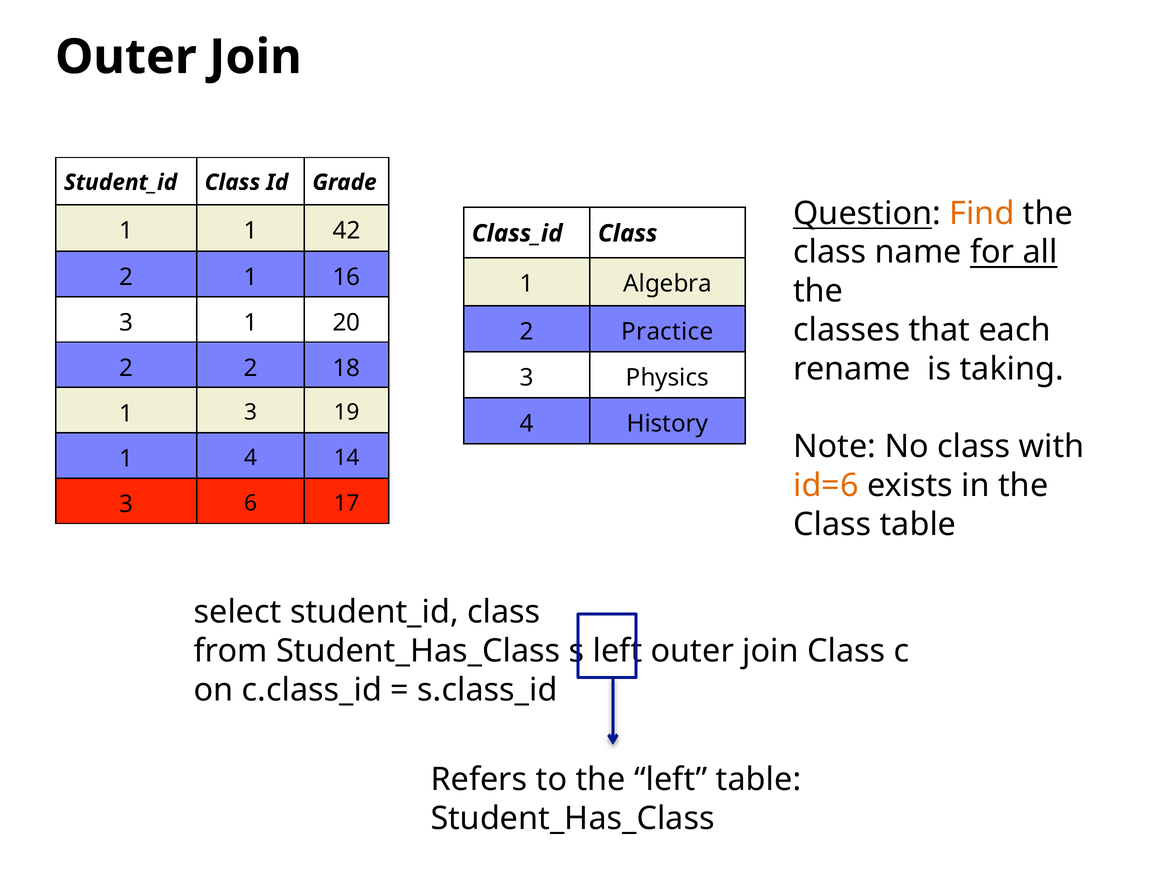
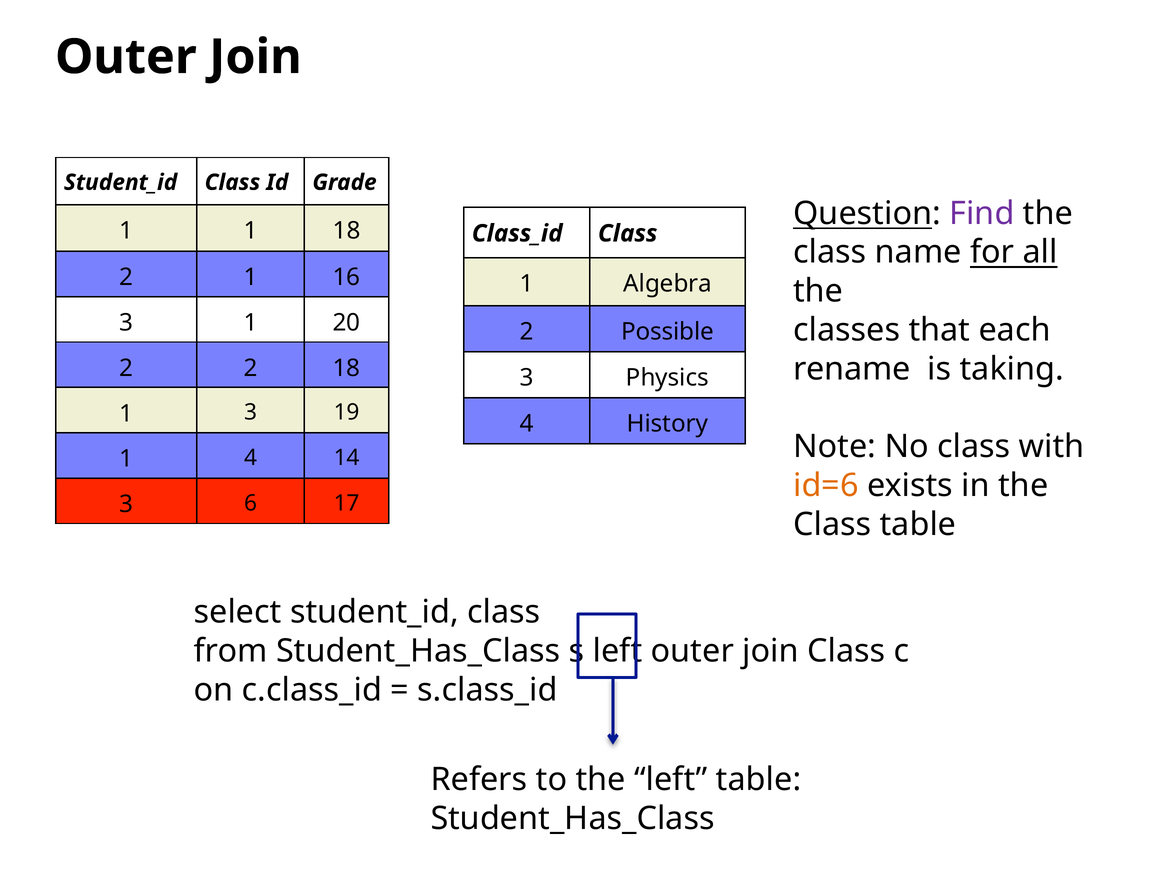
Find colour: orange -> purple
1 42: 42 -> 18
Practice: Practice -> Possible
